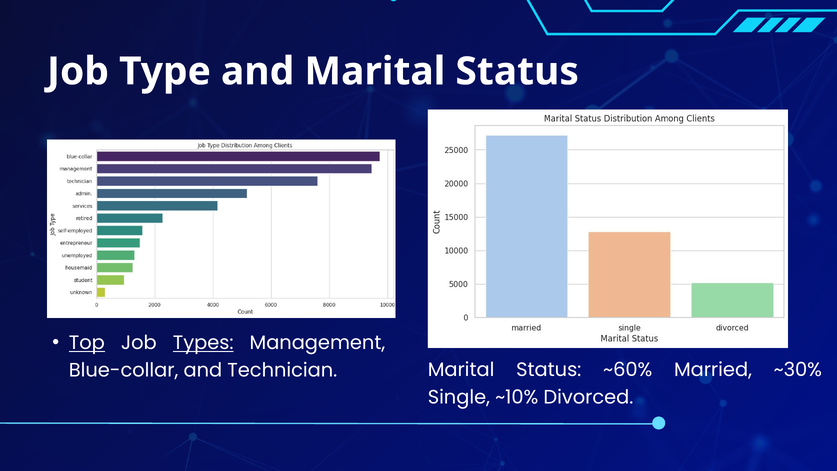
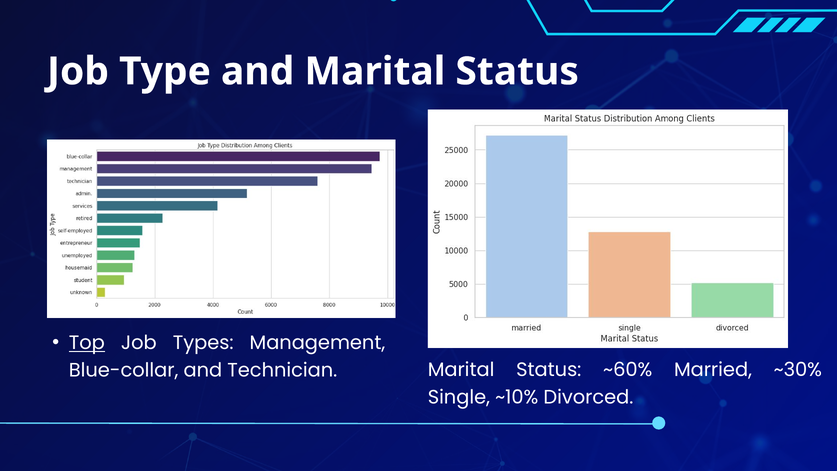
Types underline: present -> none
